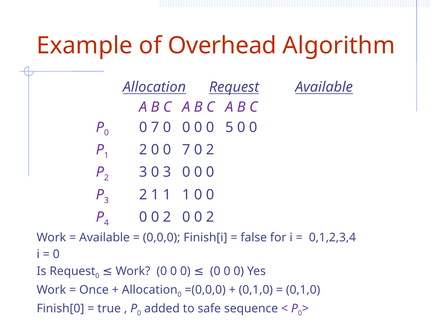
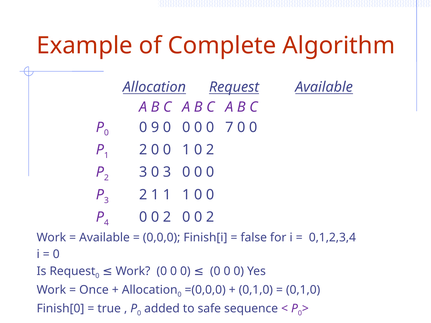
Overhead: Overhead -> Complete
7 at (155, 127): 7 -> 9
5: 5 -> 7
2 0 0 7: 7 -> 1
